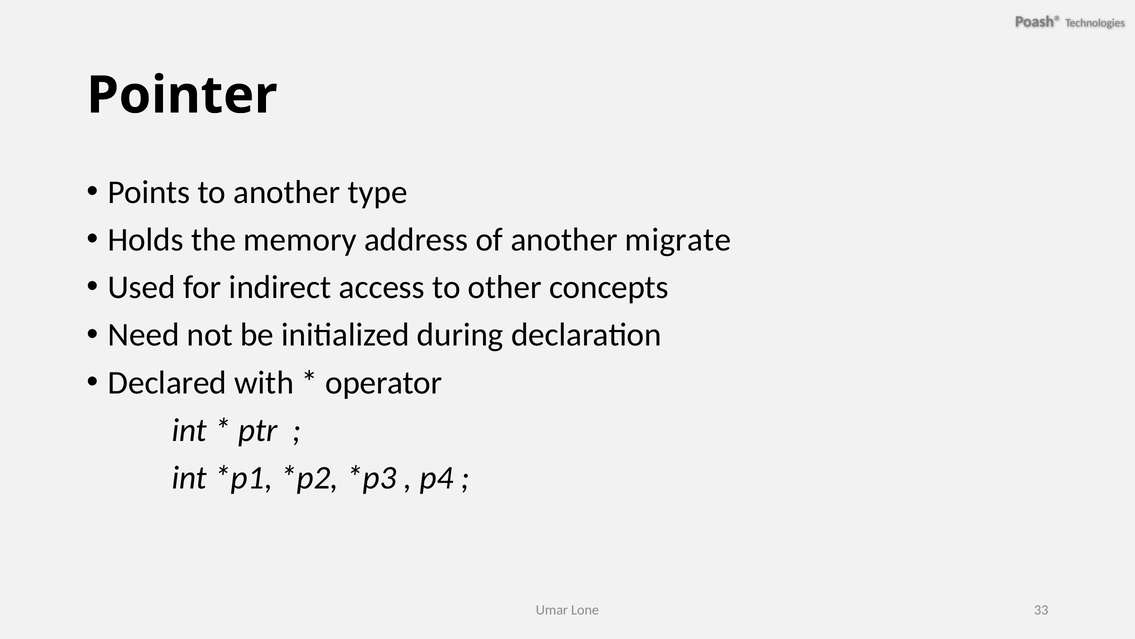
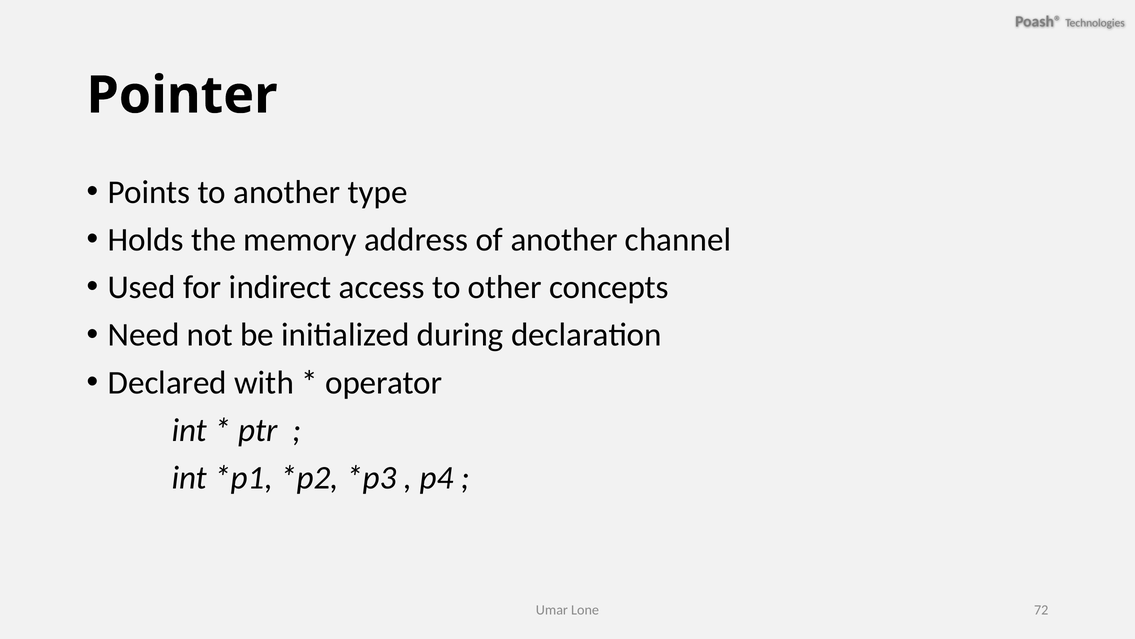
migrate: migrate -> channel
33: 33 -> 72
